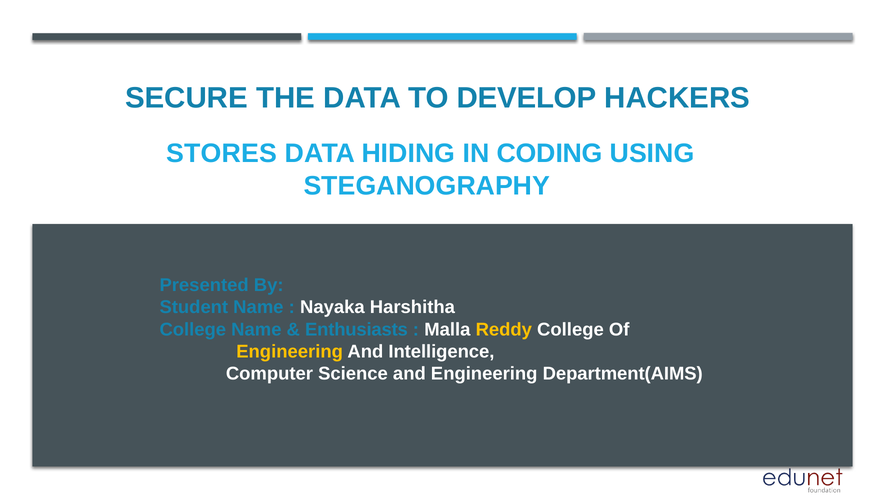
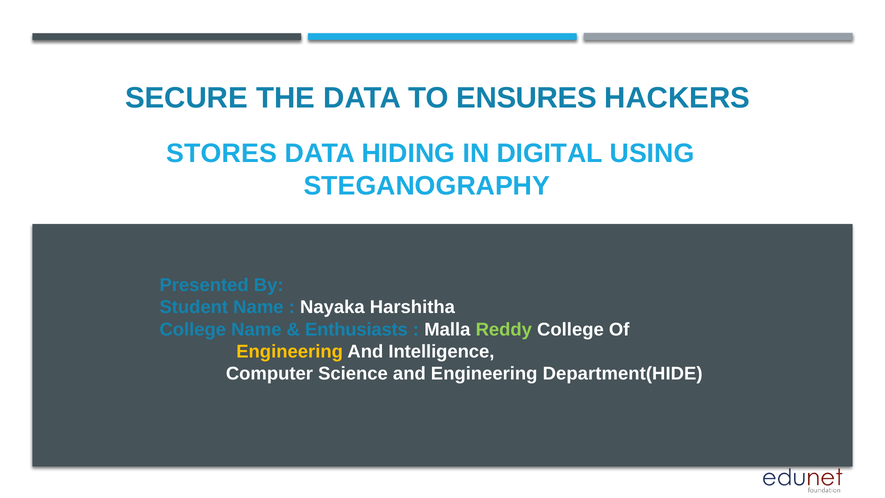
DEVELOP: DEVELOP -> ENSURES
CODING: CODING -> DIGITAL
Reddy colour: yellow -> light green
Department(AIMS: Department(AIMS -> Department(HIDE
